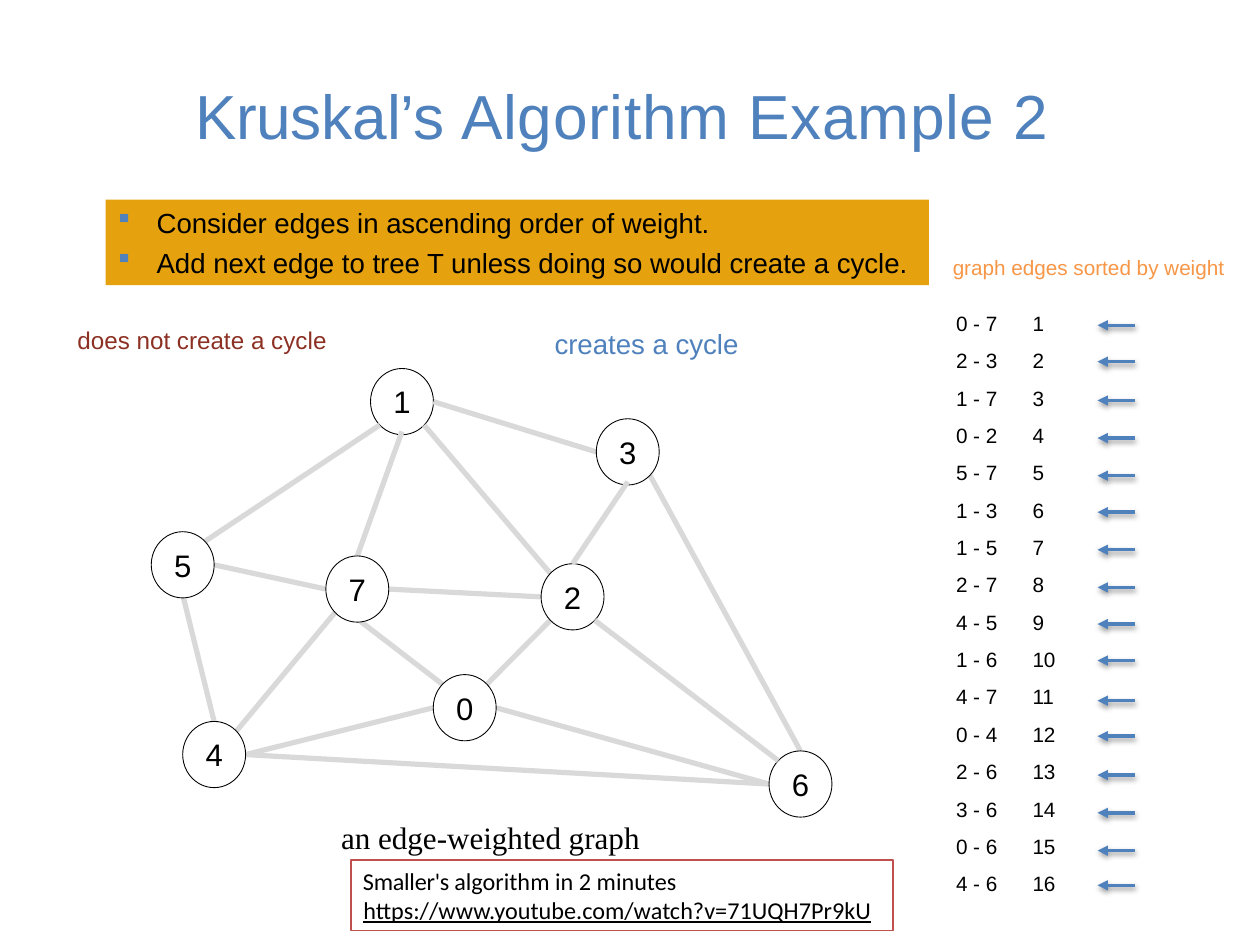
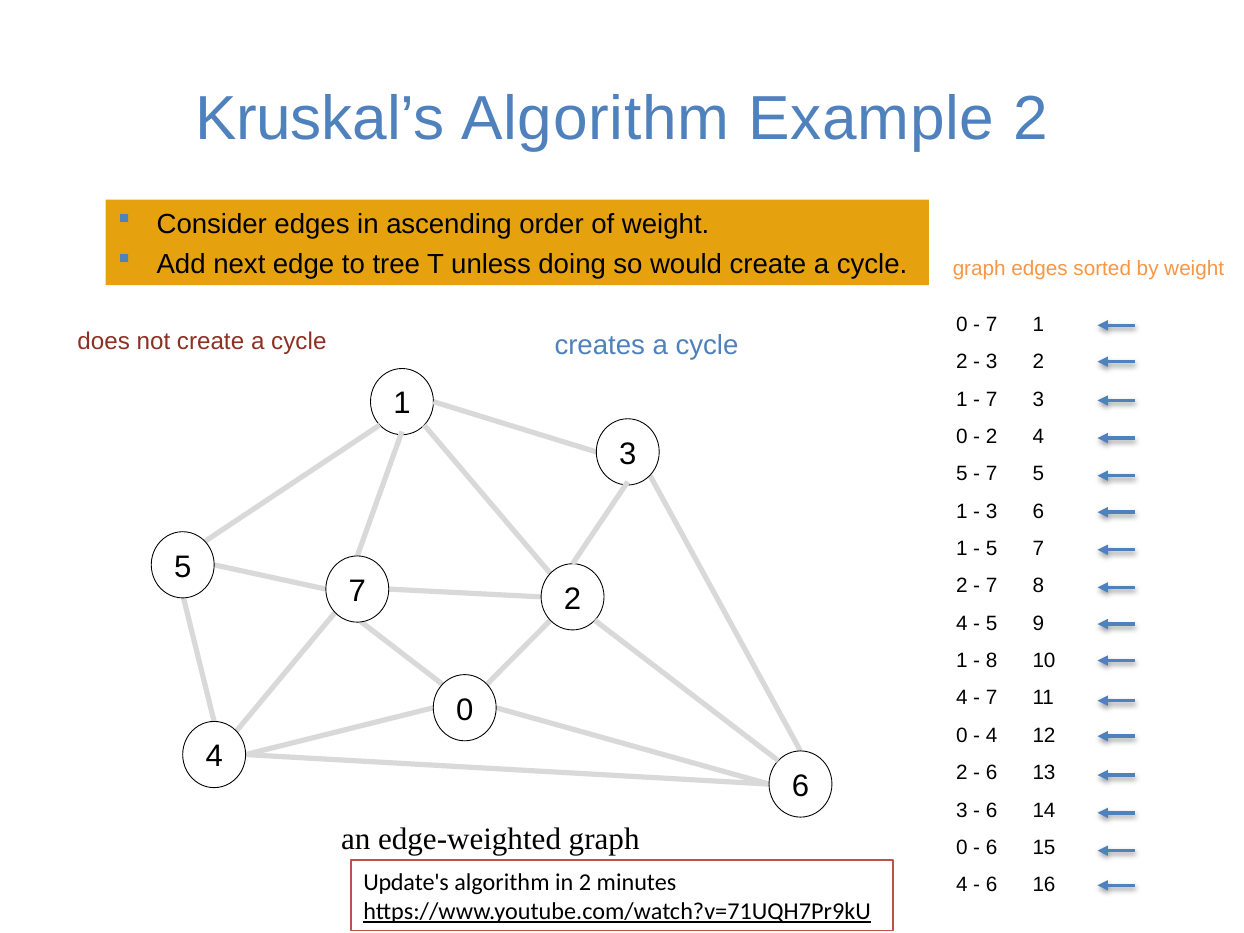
6 at (992, 661): 6 -> 8
Smaller's: Smaller's -> Update's
